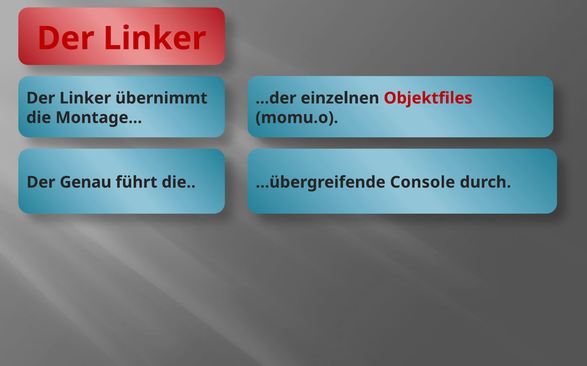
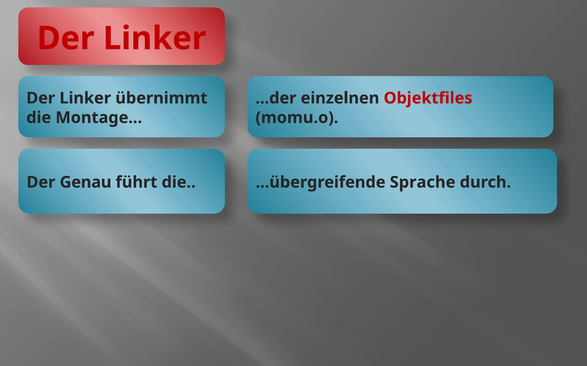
Console: Console -> Sprache
